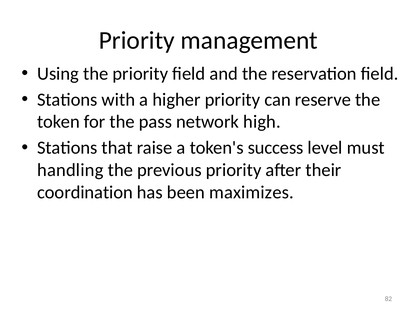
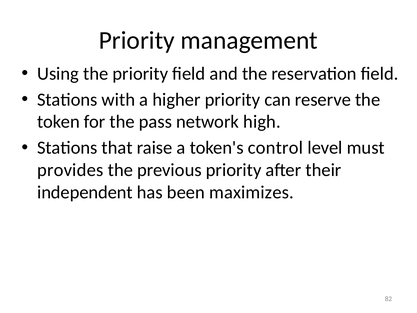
success: success -> control
handling: handling -> provides
coordination: coordination -> independent
